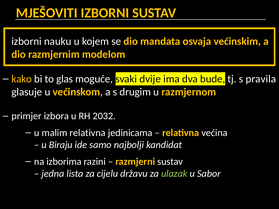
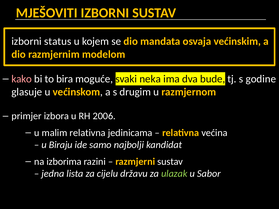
nauku: nauku -> status
kako colour: yellow -> pink
glas: glas -> bira
dvije: dvije -> neka
pravila: pravila -> godine
2032: 2032 -> 2006
